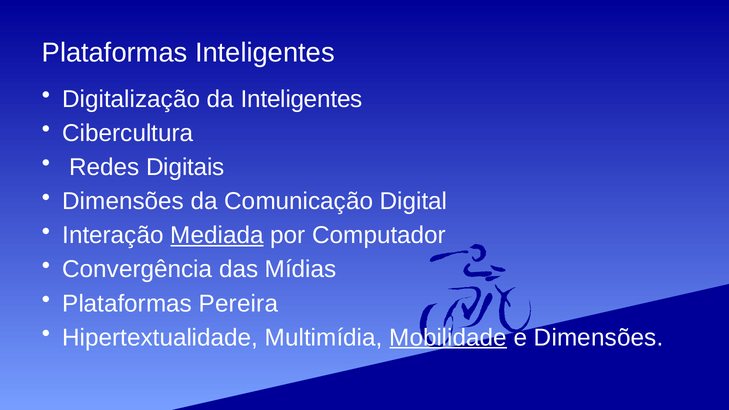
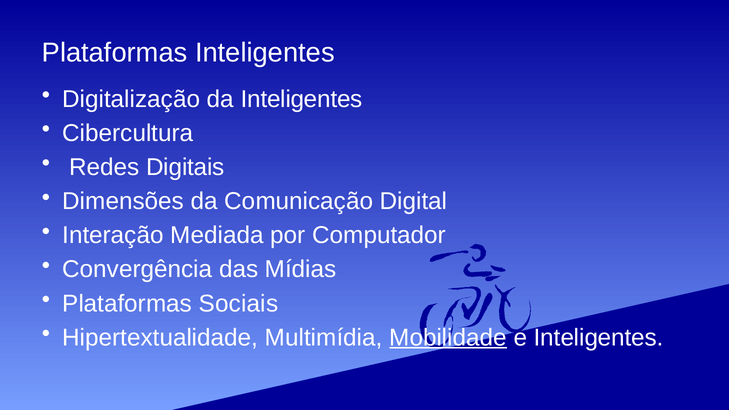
Mediada underline: present -> none
Pereira: Pereira -> Sociais
e Dimensões: Dimensões -> Inteligentes
